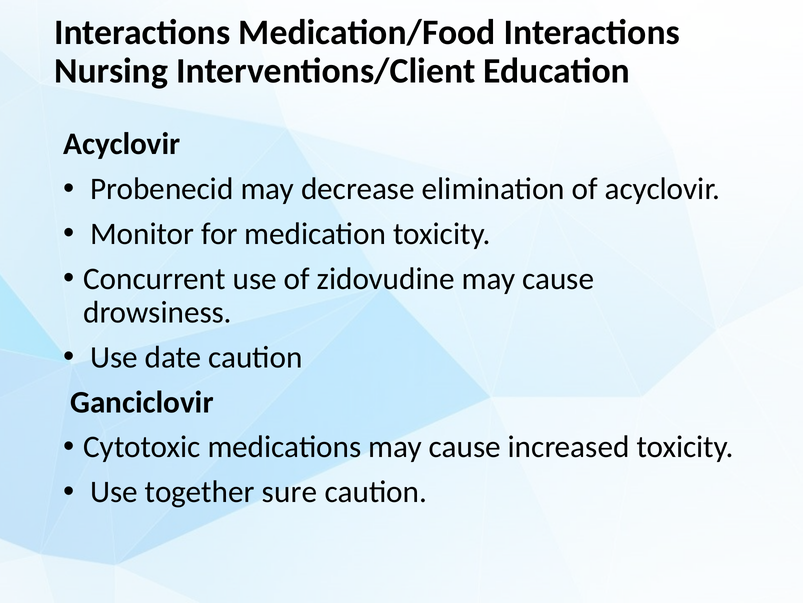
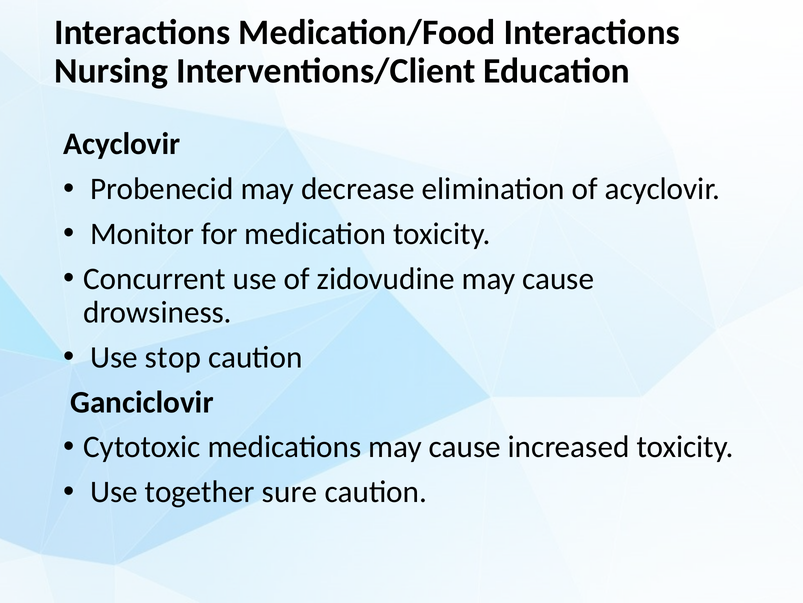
date: date -> stop
